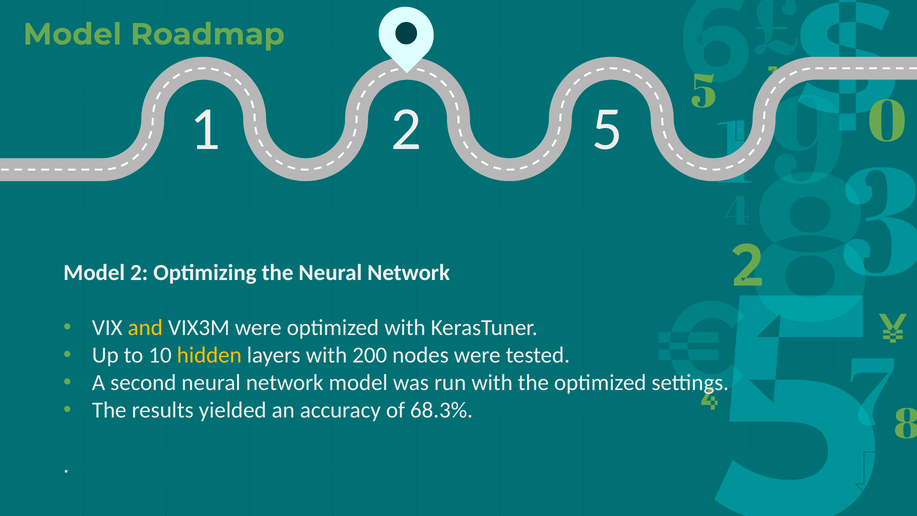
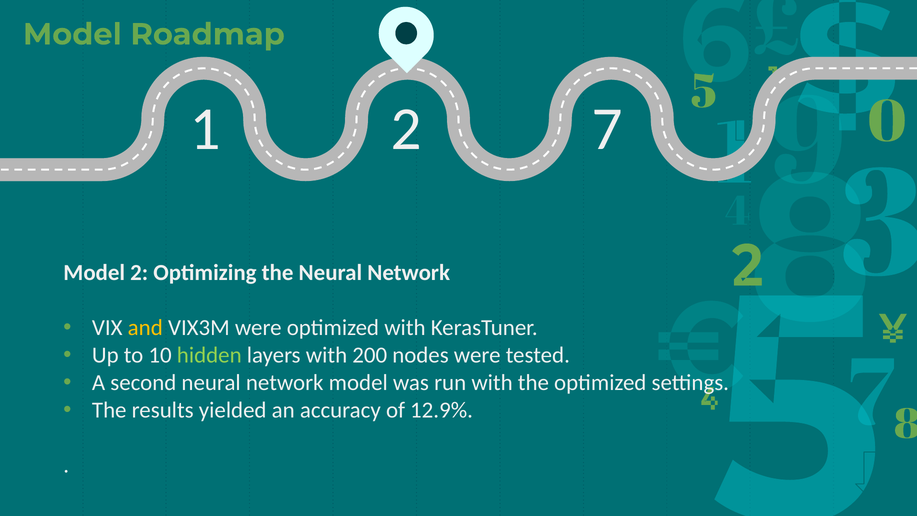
5: 5 -> 7
hidden colour: yellow -> light green
68.3%: 68.3% -> 12.9%
